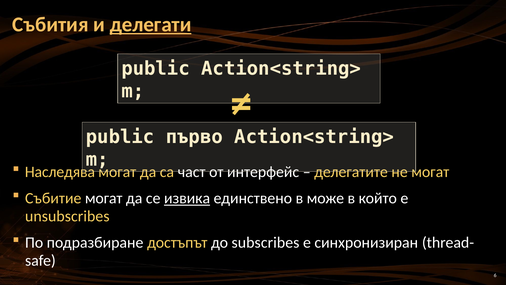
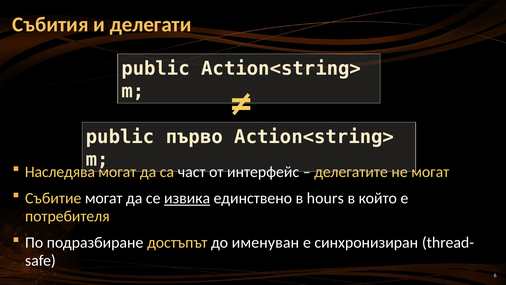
делегати underline: present -> none
може: може -> hours
unsubscribes: unsubscribes -> потребителя
subscribes: subscribes -> именуван
